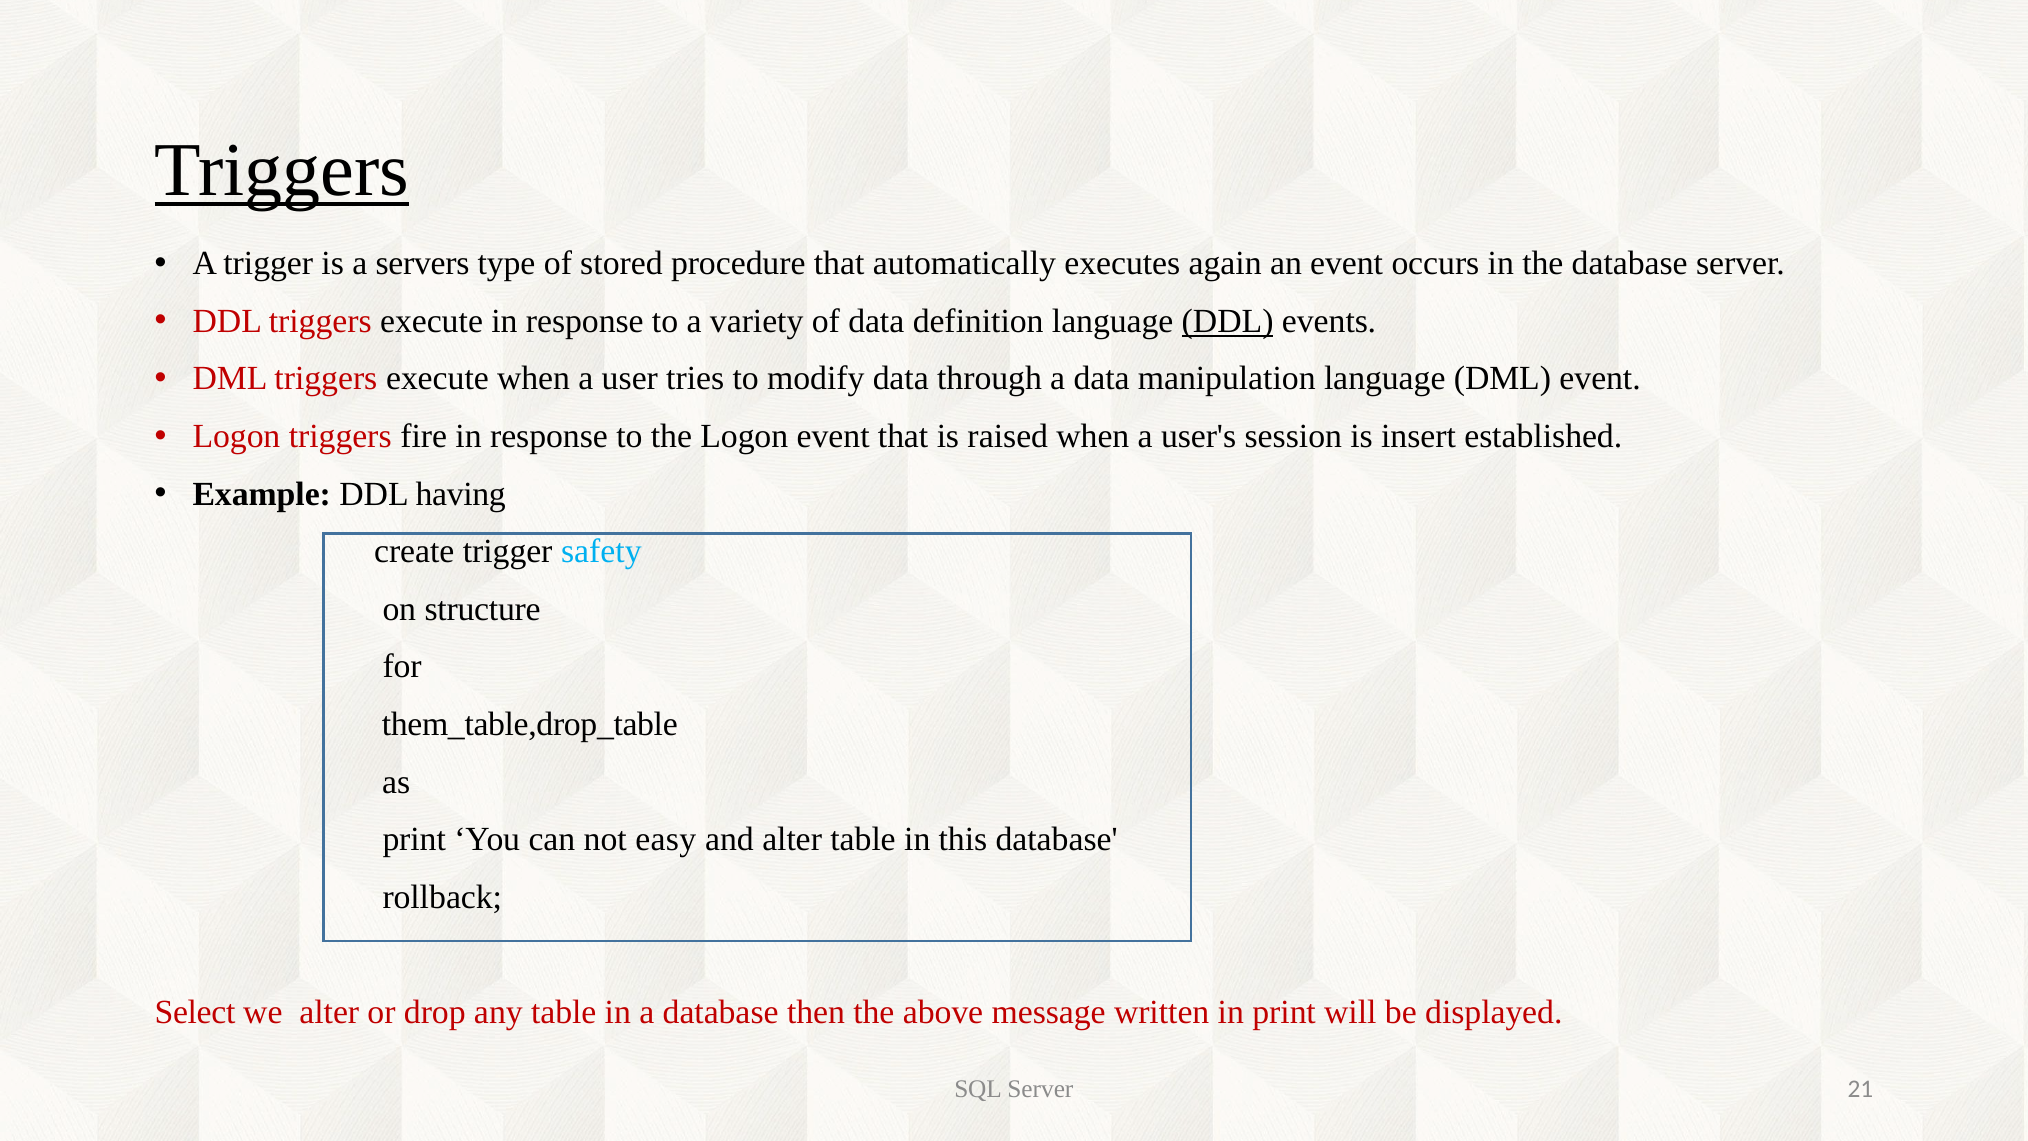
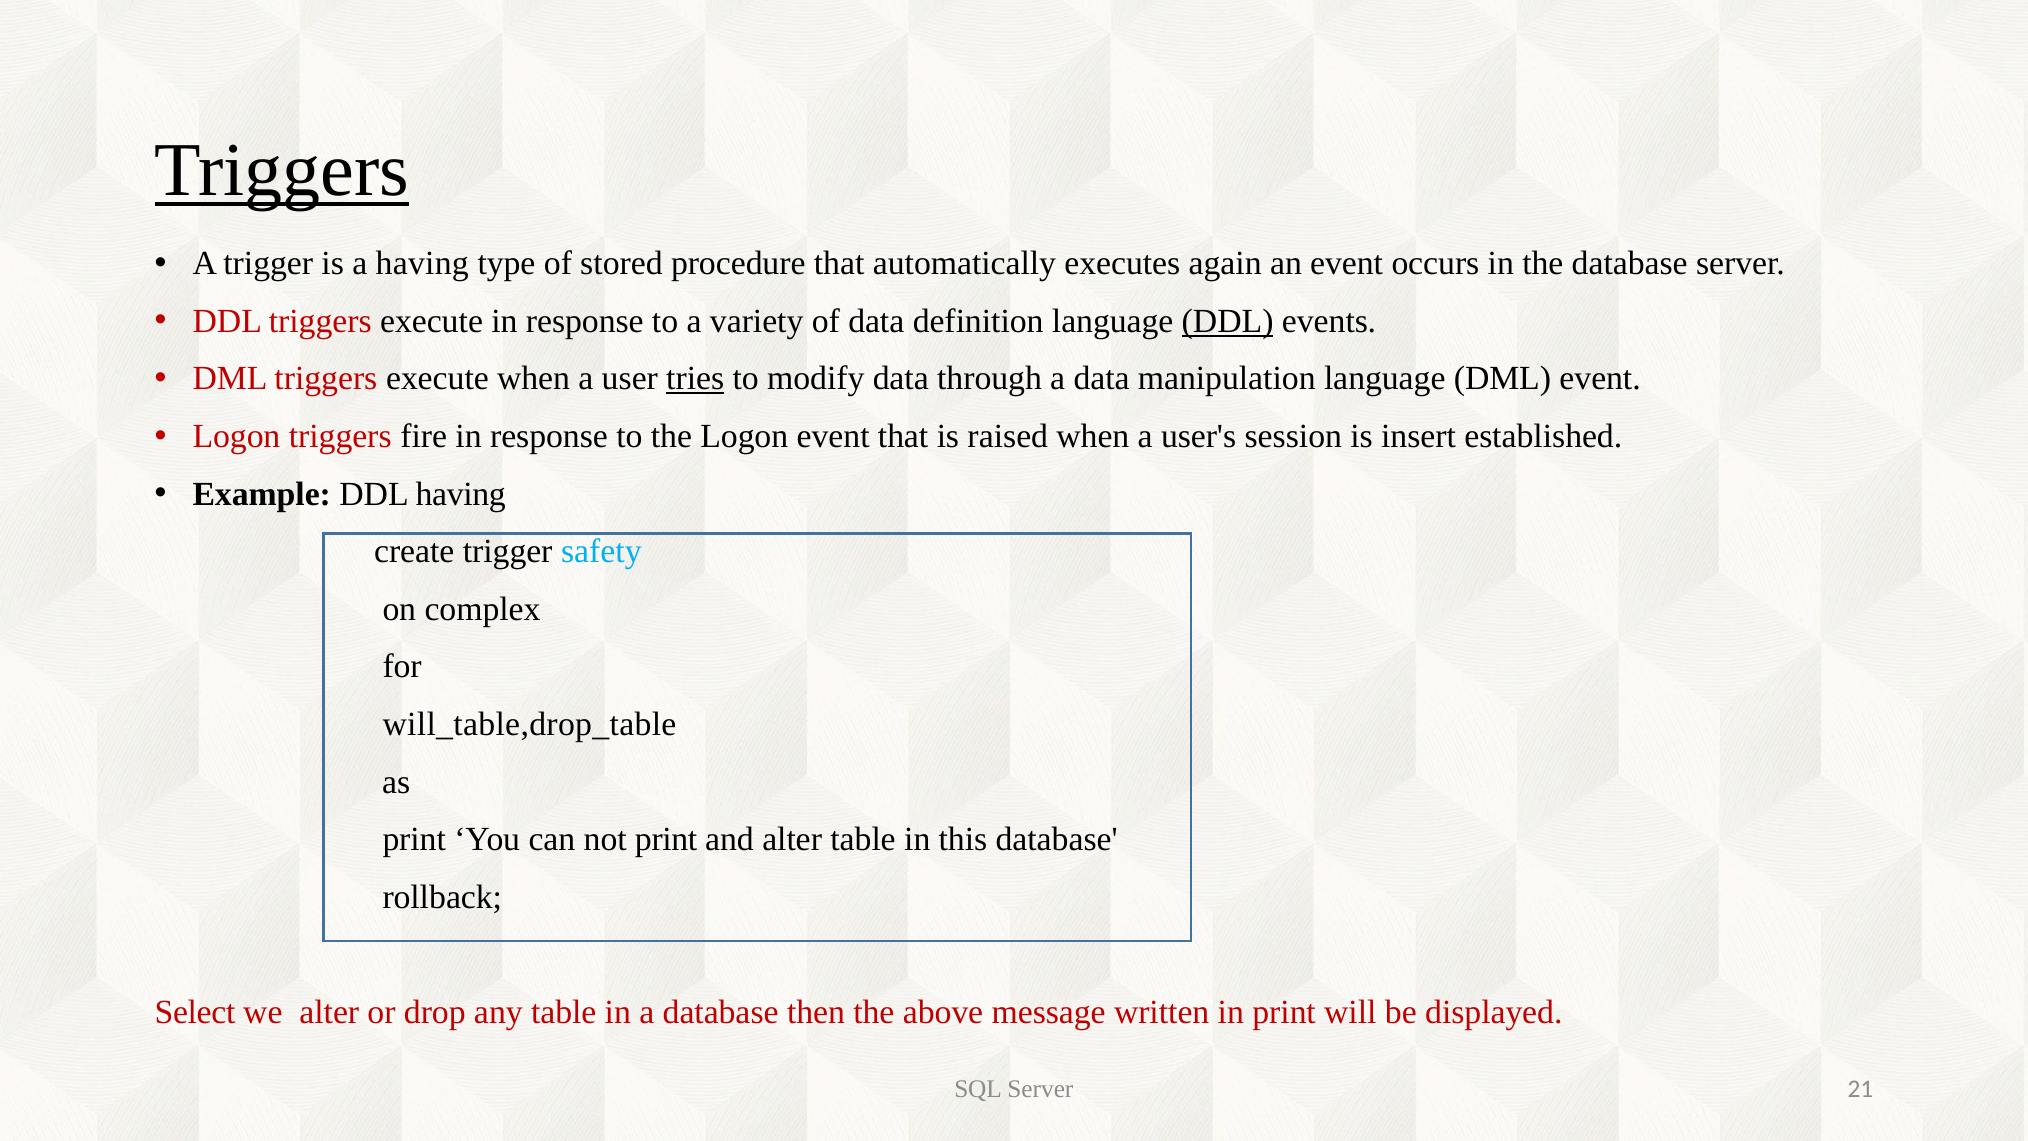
a servers: servers -> having
tries underline: none -> present
structure: structure -> complex
them_table,drop_table: them_table,drop_table -> will_table,drop_table
not easy: easy -> print
